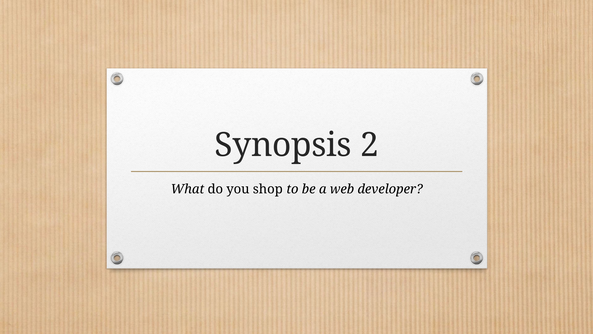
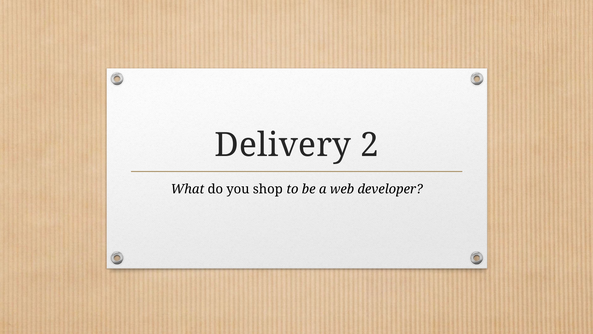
Synopsis: Synopsis -> Delivery
